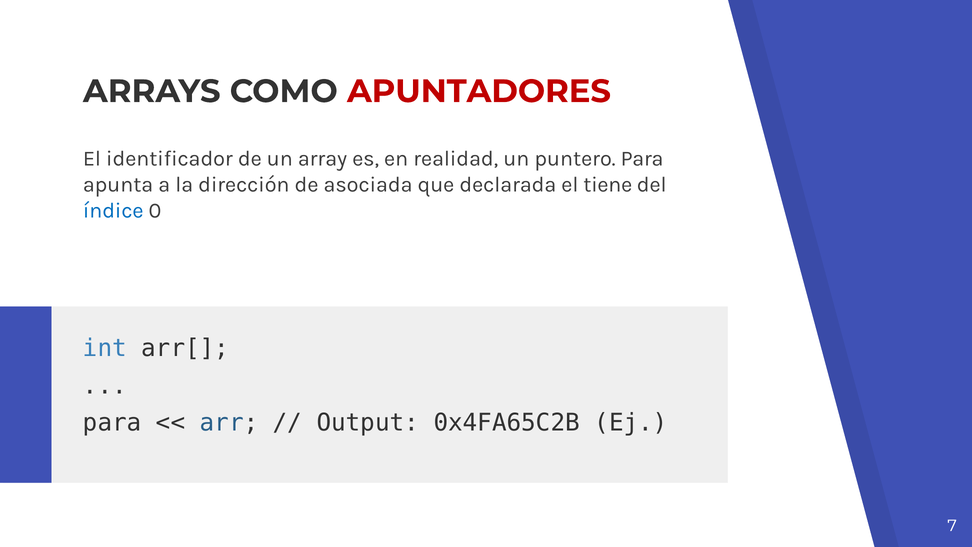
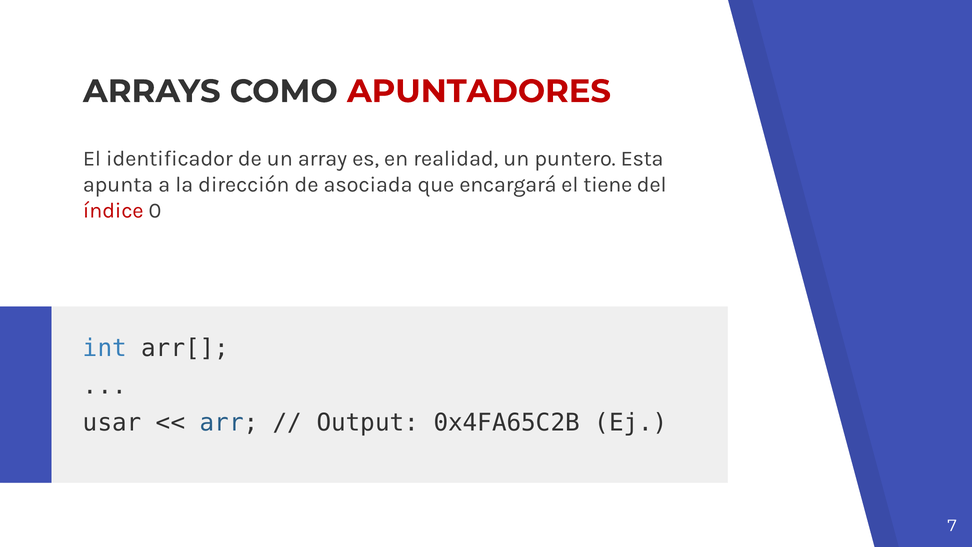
puntero Para: Para -> Esta
declarada: declarada -> encargará
índice colour: blue -> red
para at (112, 423): para -> usar
